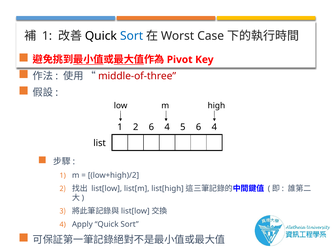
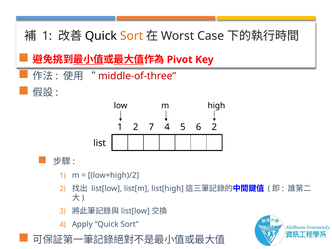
Sort at (132, 36) colour: blue -> orange
2 6: 6 -> 7
5 6 4: 4 -> 2
